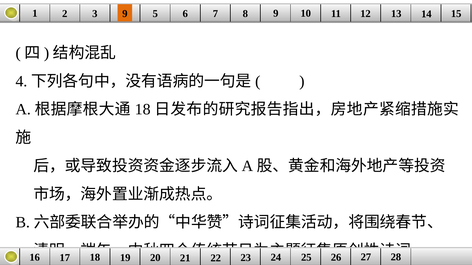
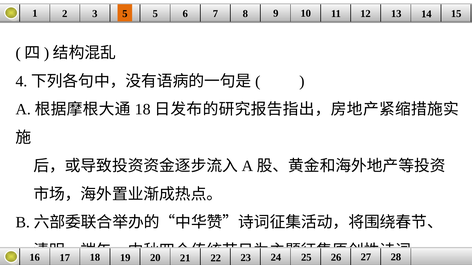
3 9: 9 -> 5
